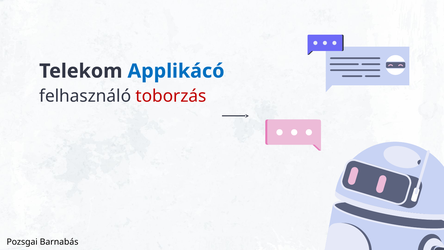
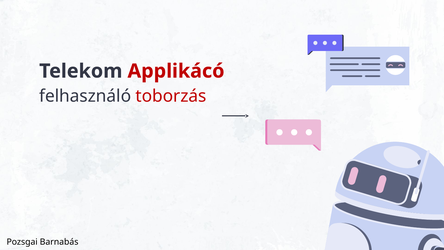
Applikácó colour: blue -> red
